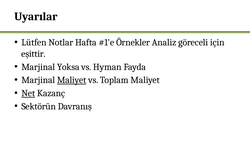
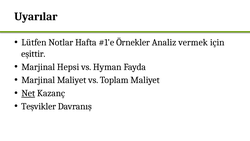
göreceli: göreceli -> vermek
Yoksa: Yoksa -> Hepsi
Maliyet at (72, 80) underline: present -> none
Sektörün: Sektörün -> Teşvikler
